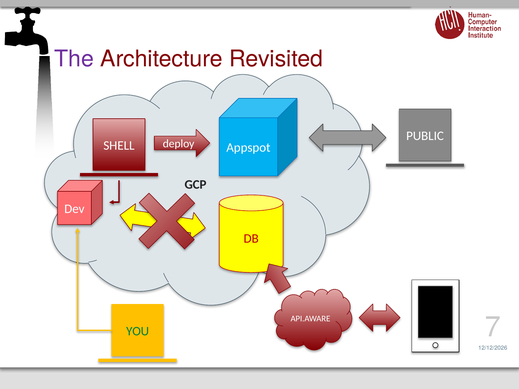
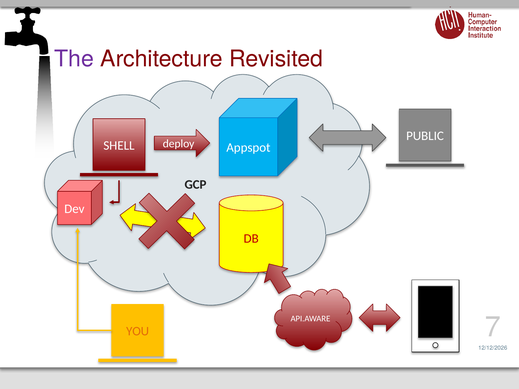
YOU colour: green -> orange
